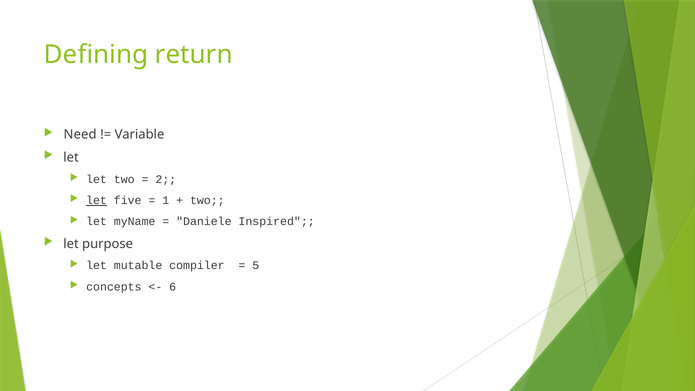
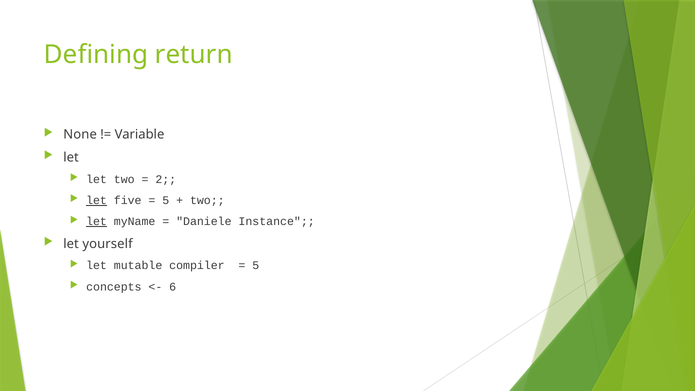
Need: Need -> None
1 at (166, 200): 1 -> 5
let at (97, 222) underline: none -> present
Inspired: Inspired -> Instance
purpose: purpose -> yourself
